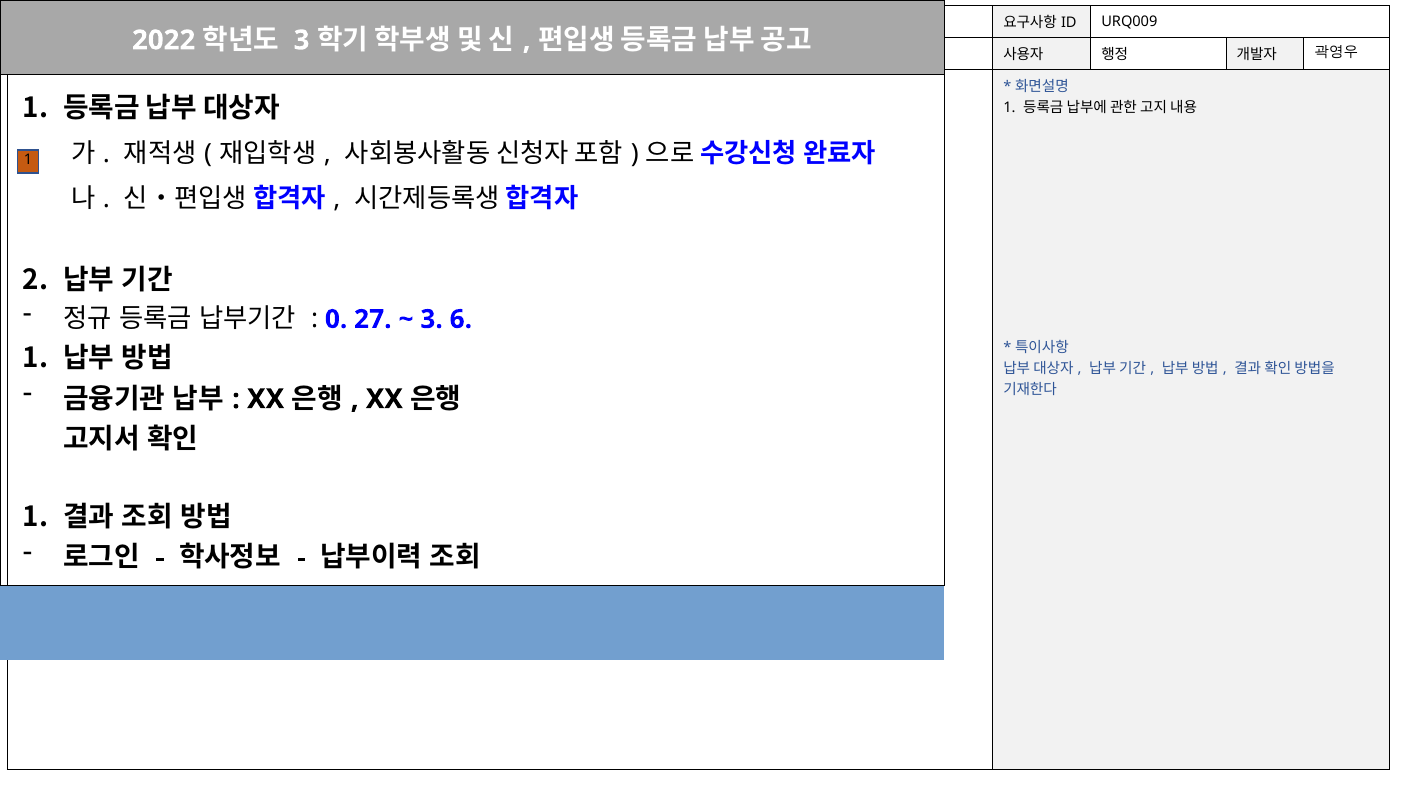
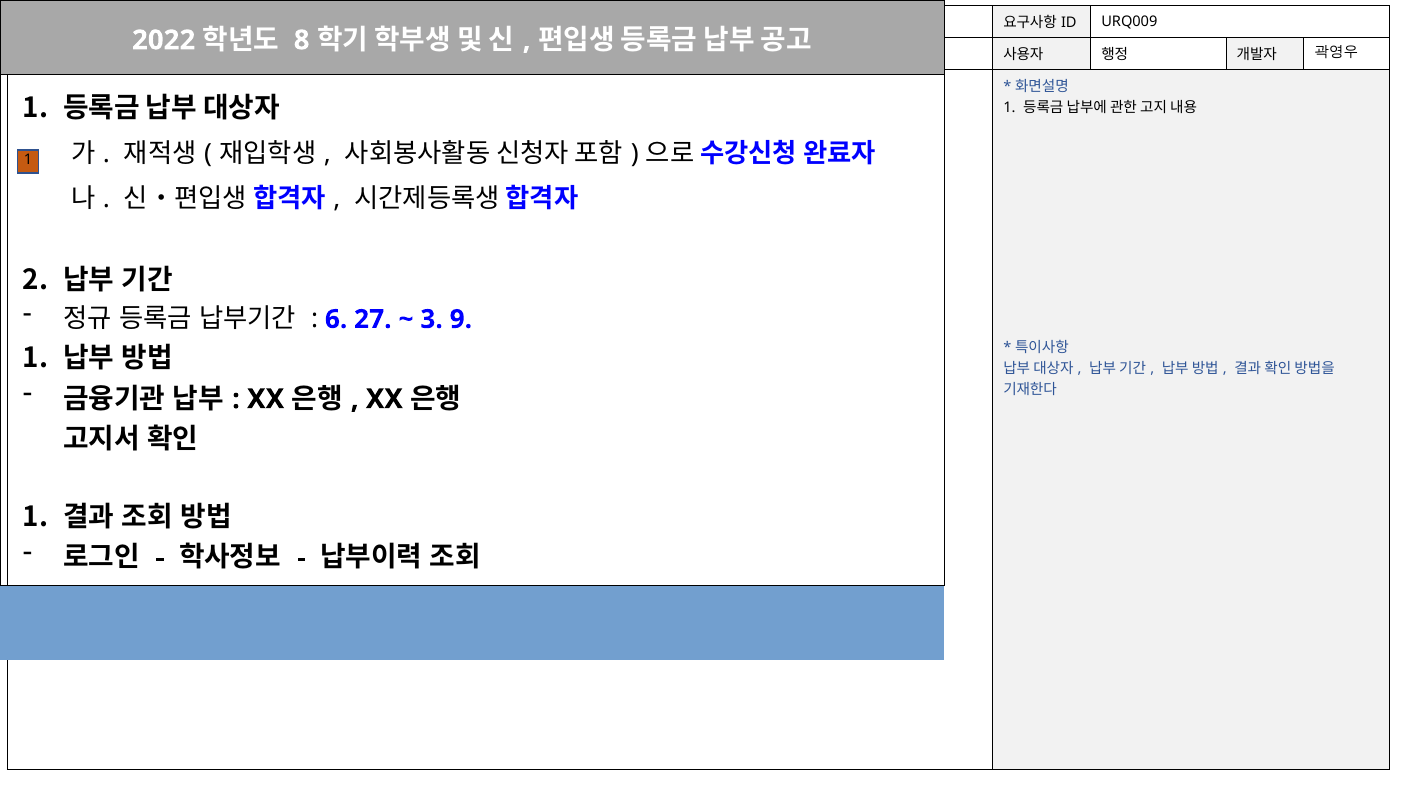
3 at (302, 40): 3 -> 8
0: 0 -> 6
6: 6 -> 9
